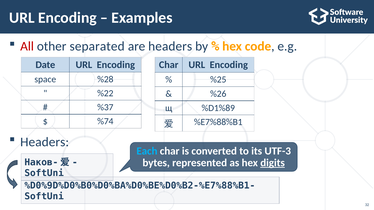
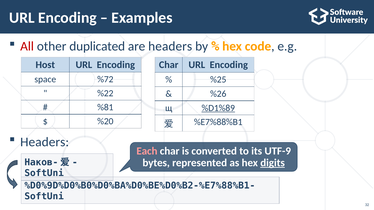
separated: separated -> duplicated
Date: Date -> Host
%28: %28 -> %72
%37: %37 -> %81
%D1%89 underline: none -> present
%74: %74 -> %20
Each colour: light blue -> pink
UTF-3: UTF-3 -> UTF-9
